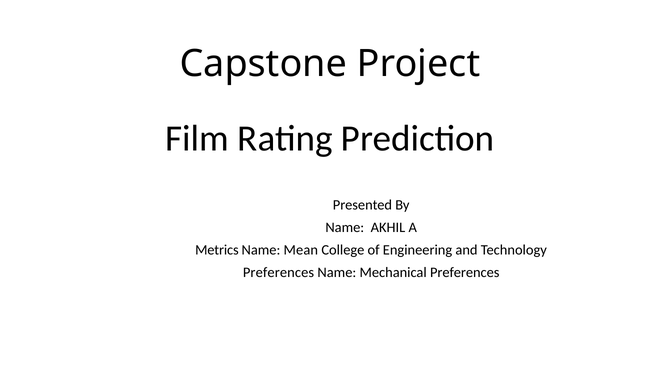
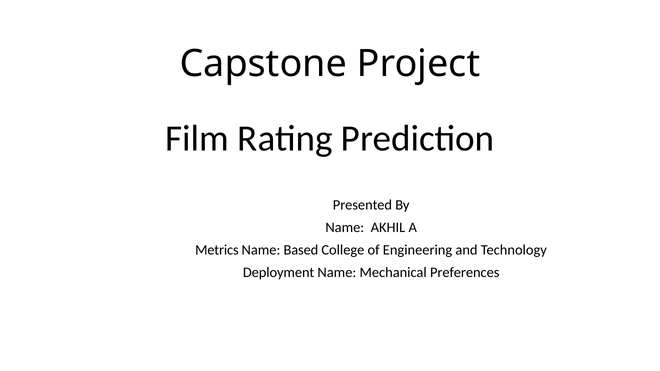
Mean: Mean -> Based
Preferences at (279, 273): Preferences -> Deployment
